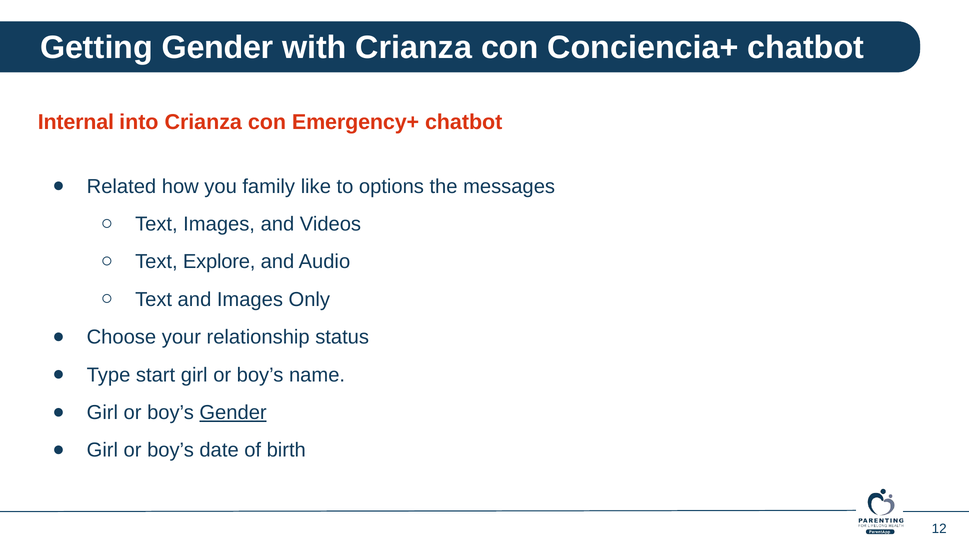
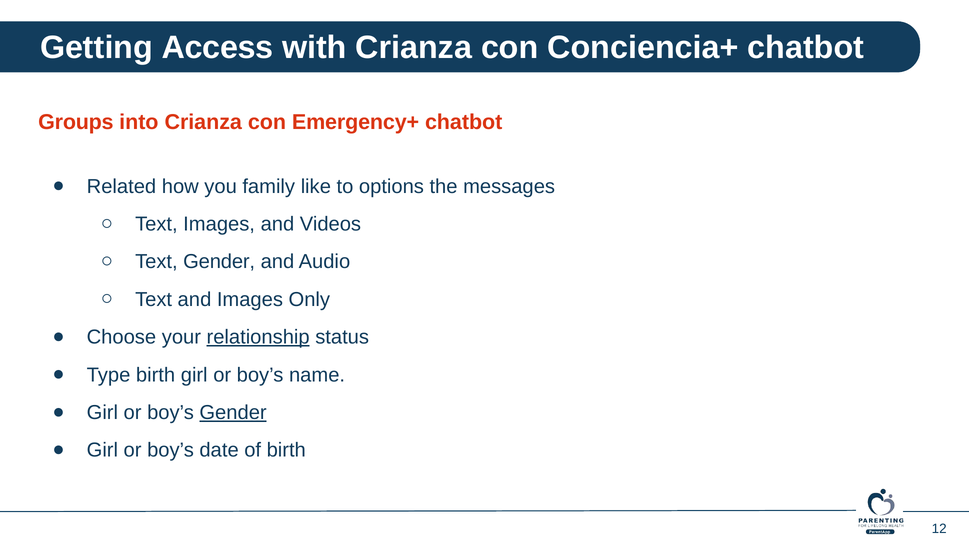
Getting Gender: Gender -> Access
Internal: Internal -> Groups
Text Explore: Explore -> Gender
relationship underline: none -> present
Type start: start -> birth
